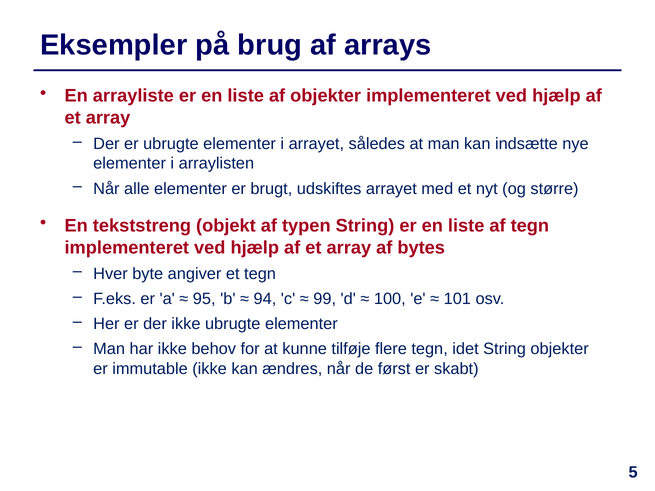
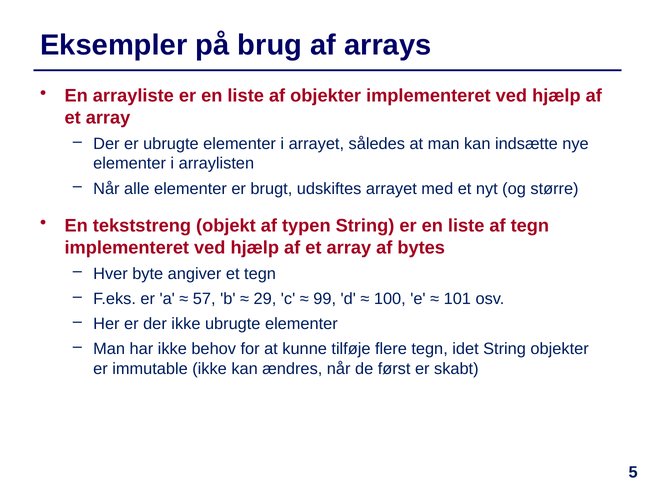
95: 95 -> 57
94: 94 -> 29
